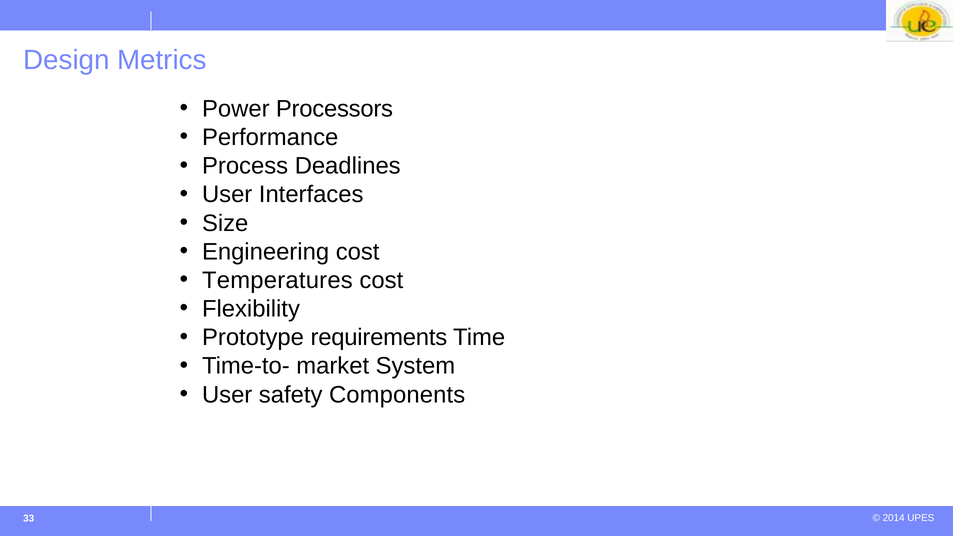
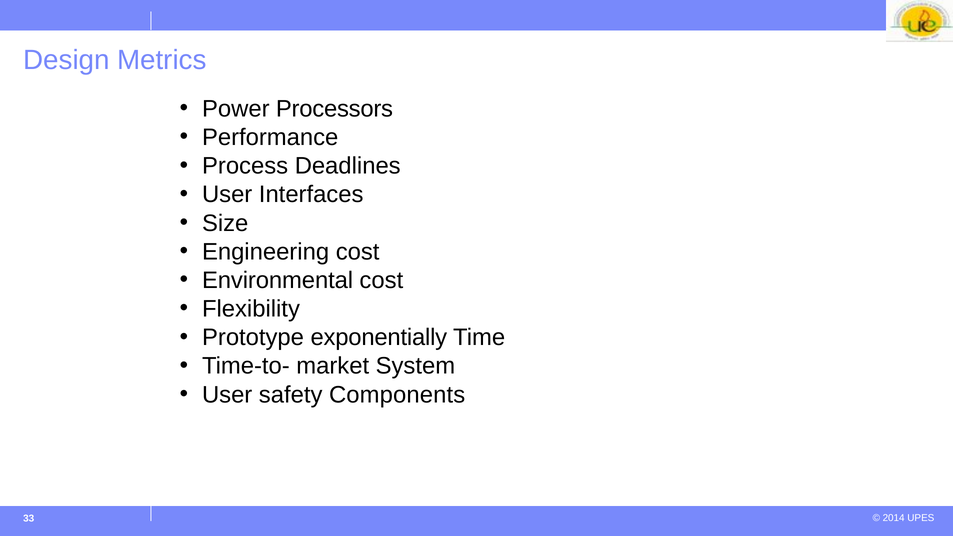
Temperatures: Temperatures -> Environmental
requirements: requirements -> exponentially
